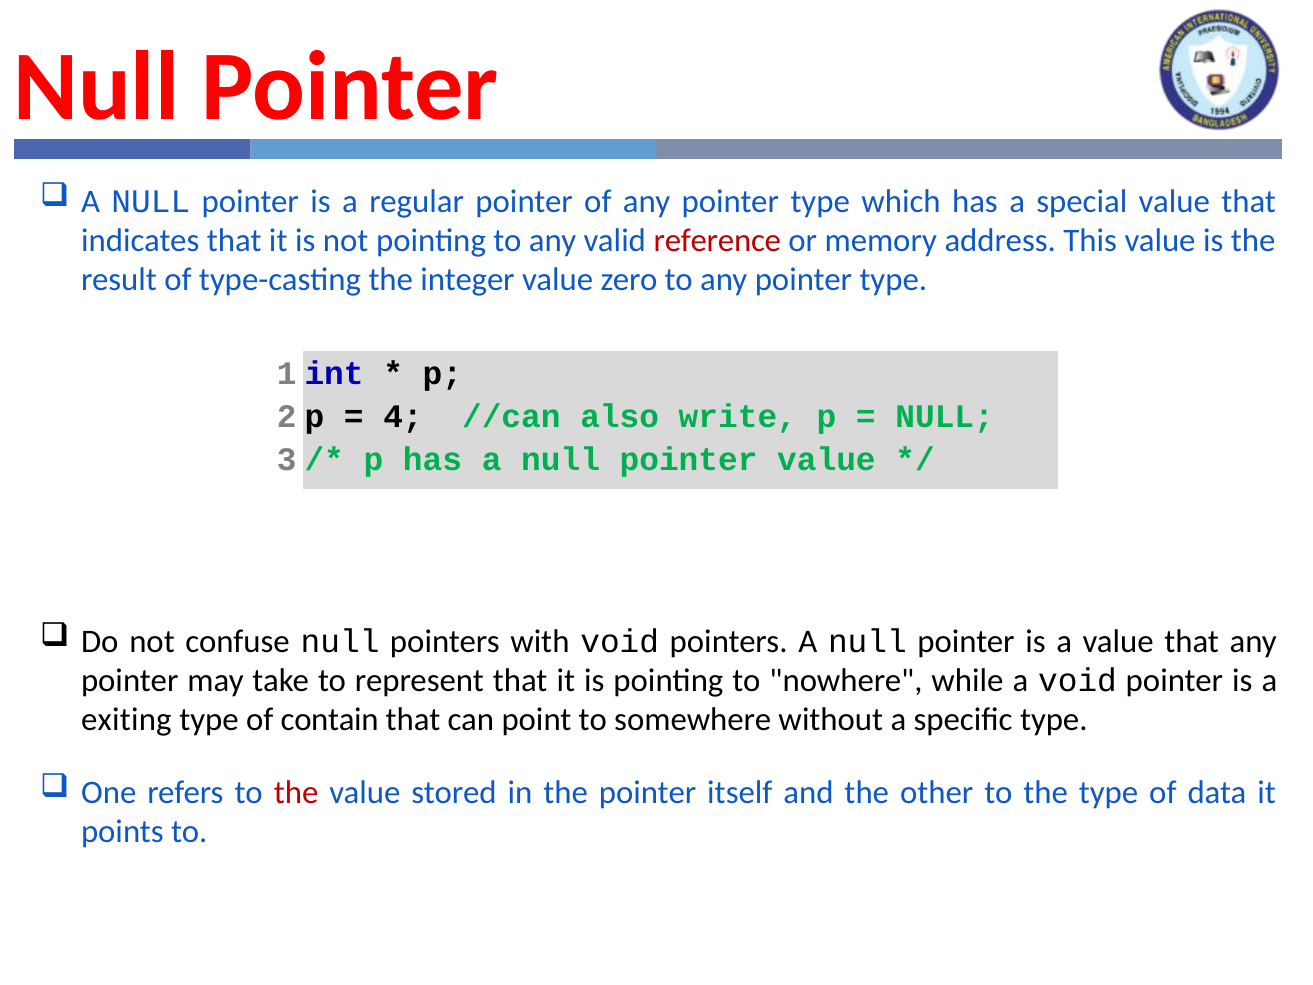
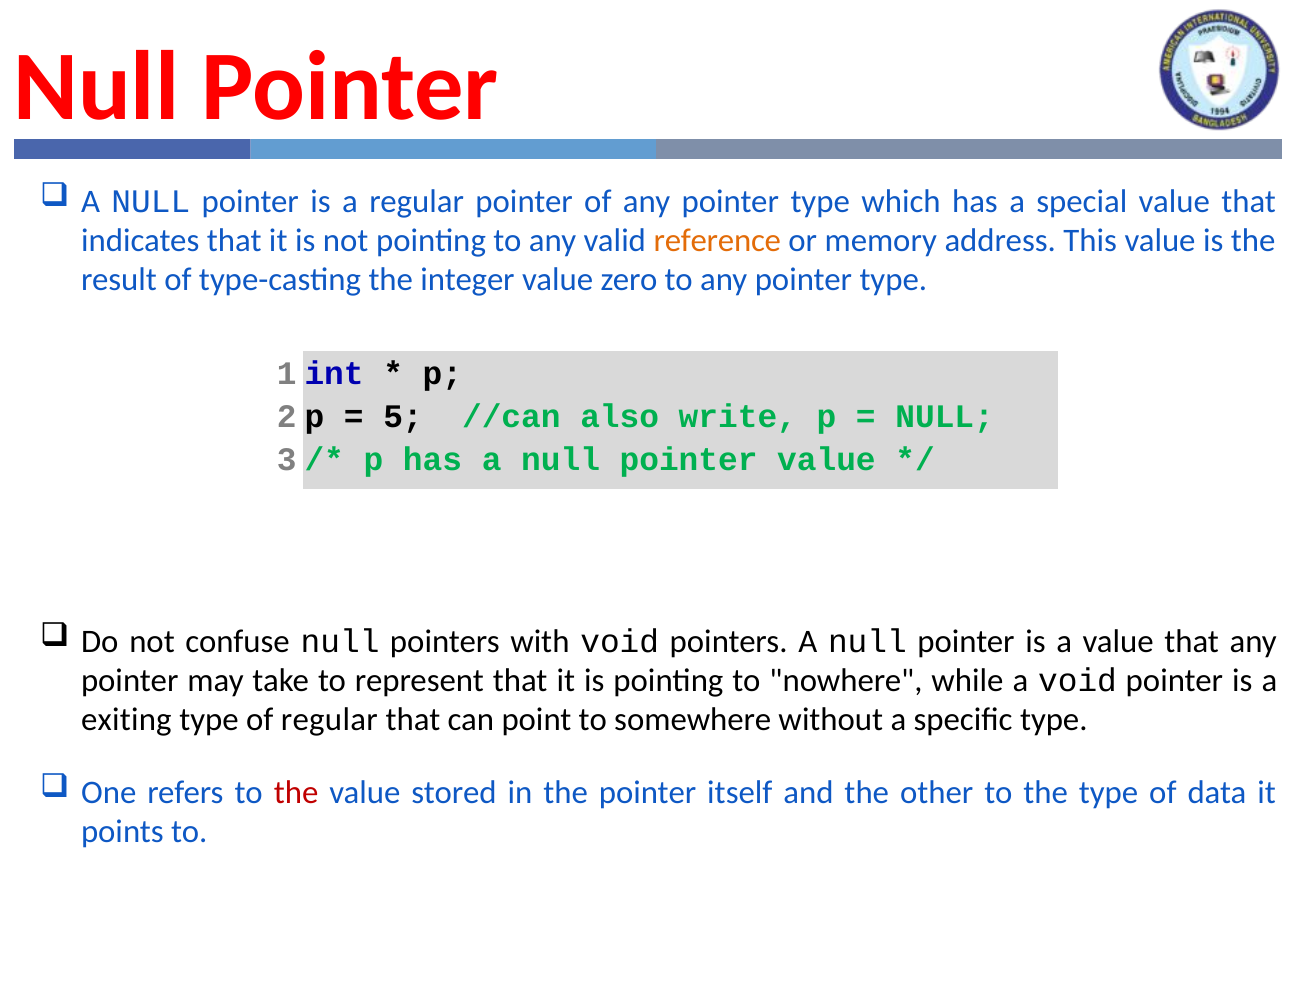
reference colour: red -> orange
4: 4 -> 5
of contain: contain -> regular
